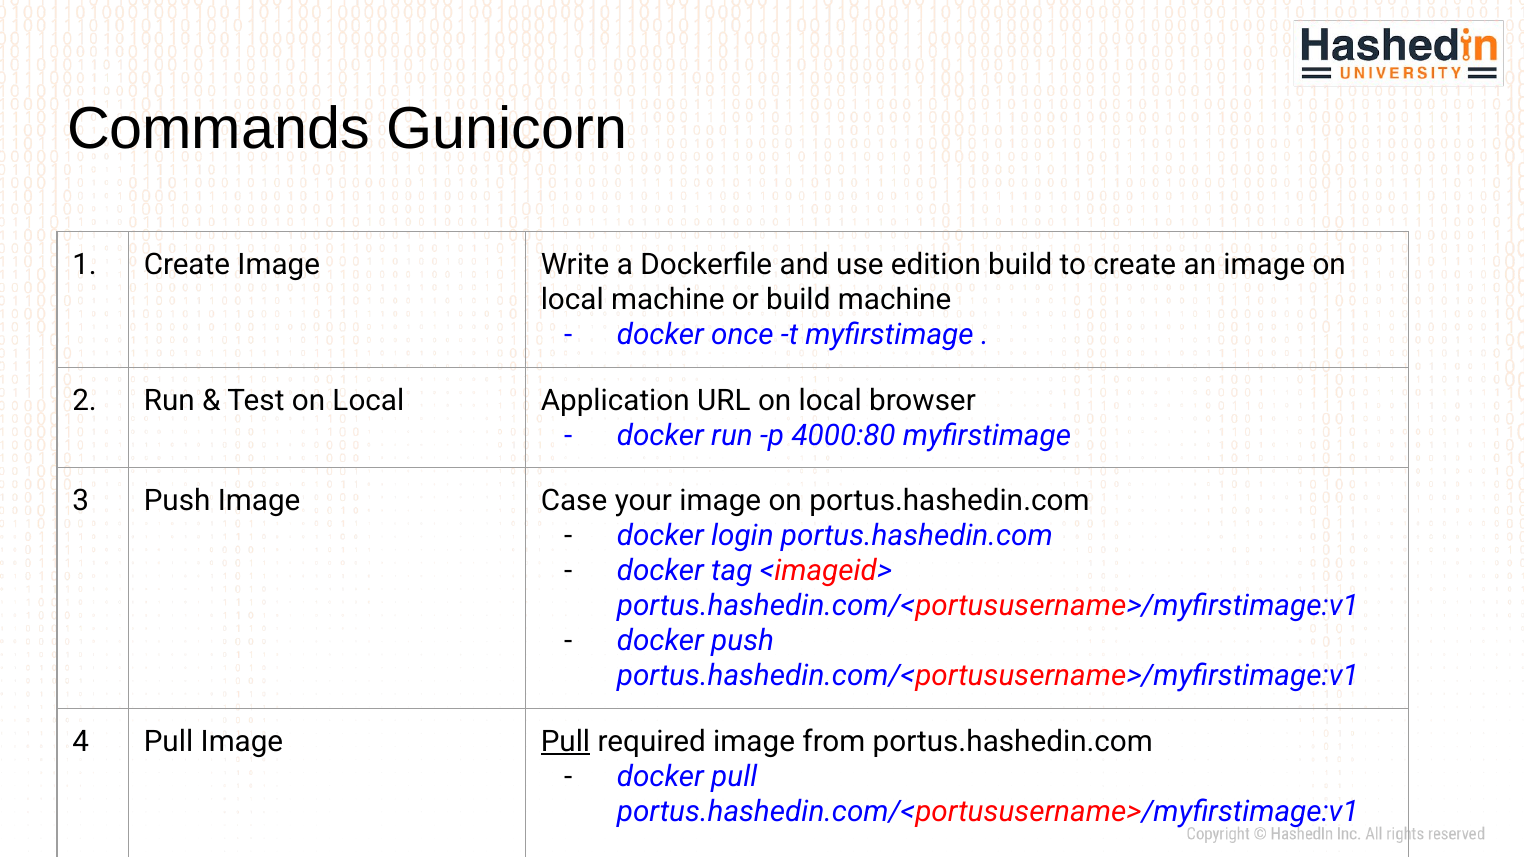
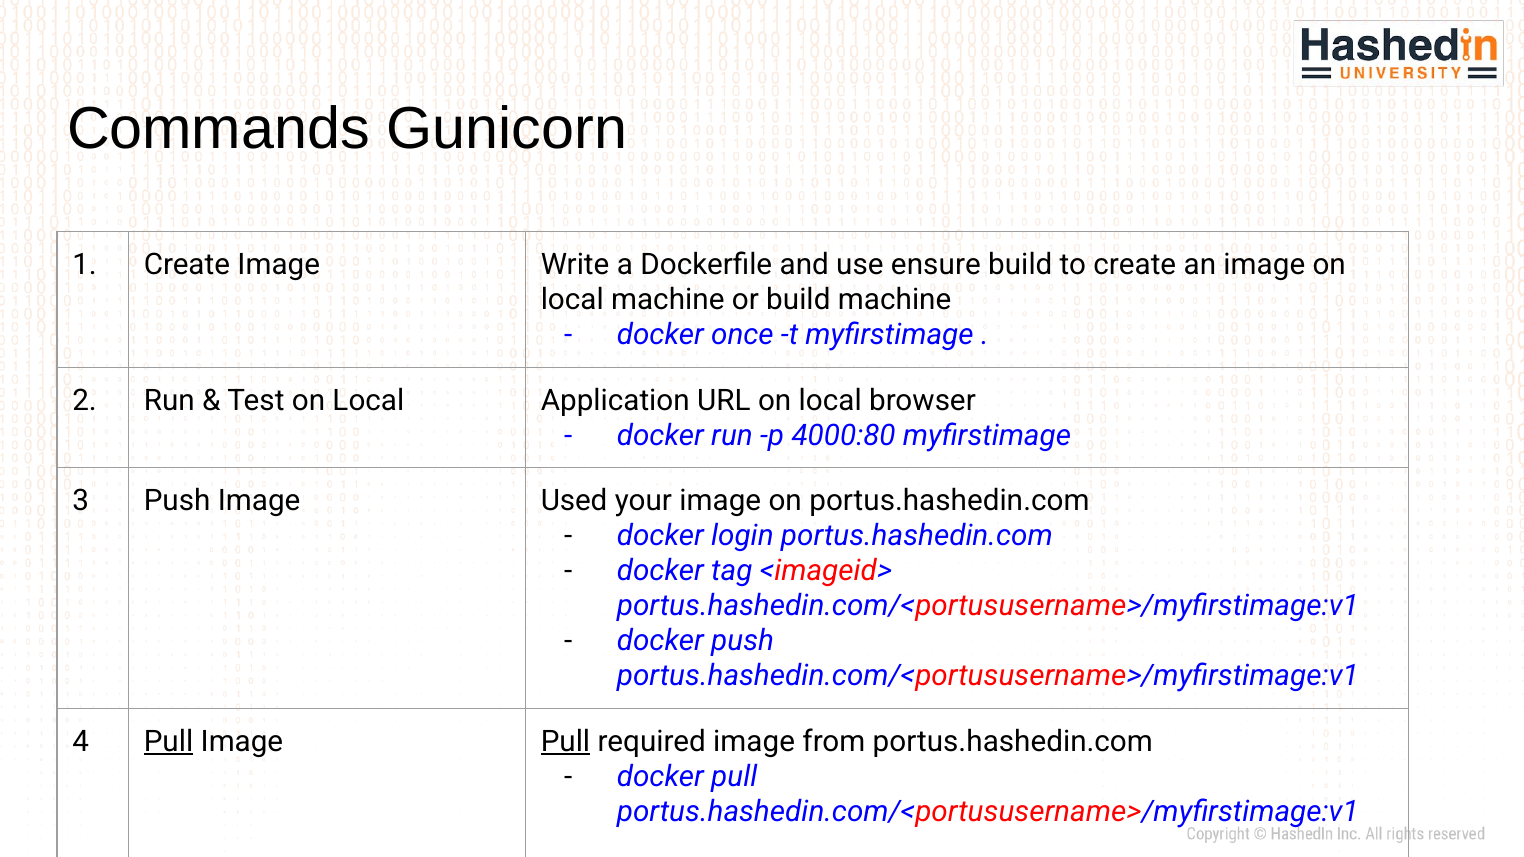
edition: edition -> ensure
Case: Case -> Used
Pull at (169, 742) underline: none -> present
